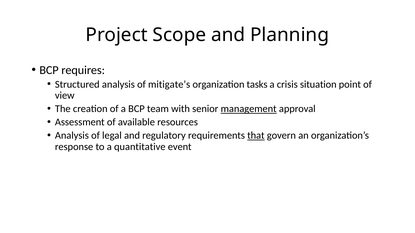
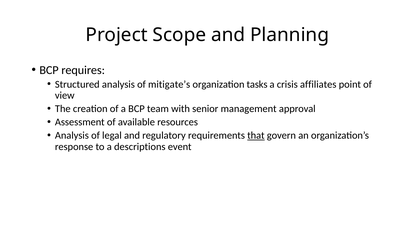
situation: situation -> affiliates
management underline: present -> none
quantitative: quantitative -> descriptions
